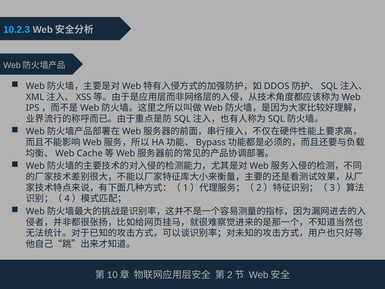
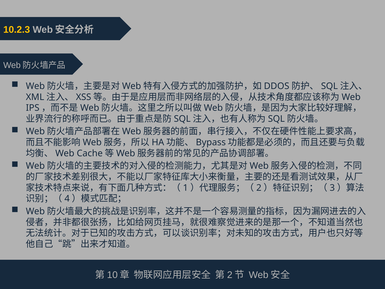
10.2.3 colour: light blue -> yellow
